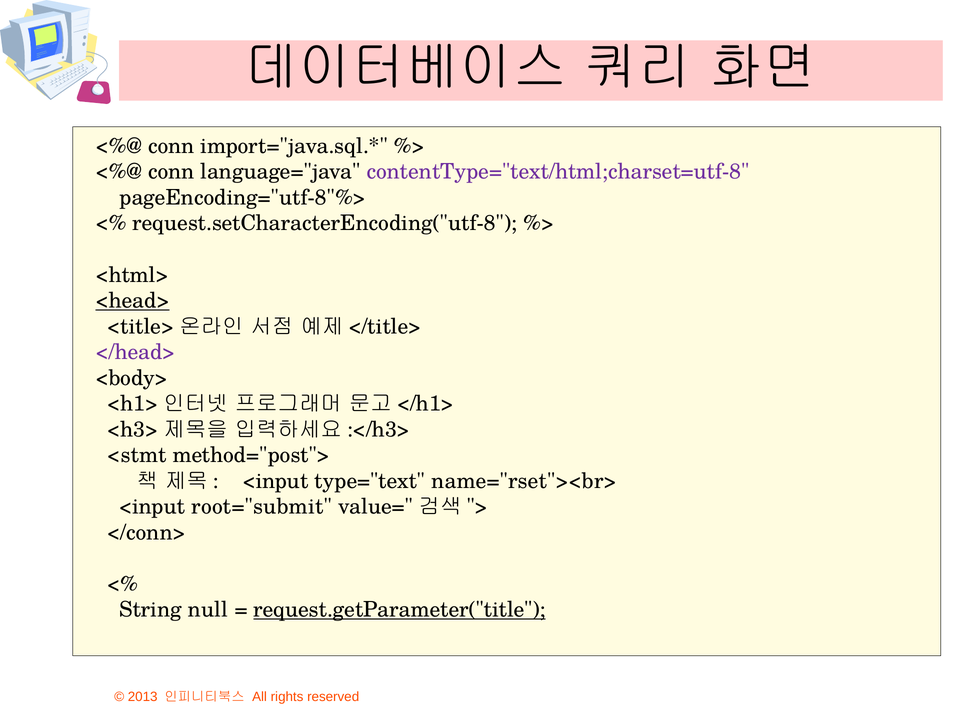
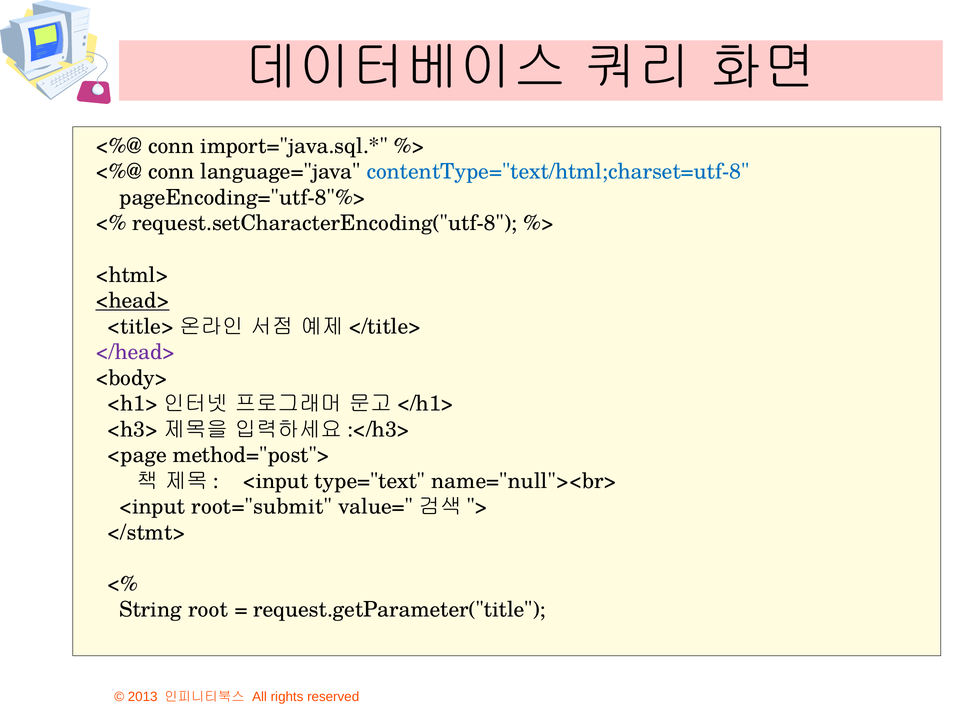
contentType="text/html;charset=utf-8 colour: purple -> blue
<stmt: <stmt -> <page
name="rset"><br>: name="rset"><br> -> name="null"><br>
</conn>: </conn> -> </stmt>
null: null -> root
request.getParameter("title underline: present -> none
